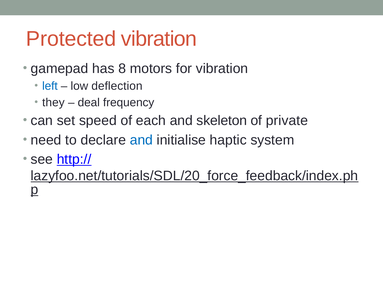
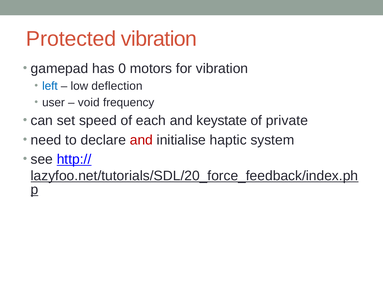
8: 8 -> 0
they: they -> user
deal: deal -> void
skeleton: skeleton -> keystate
and at (141, 140) colour: blue -> red
